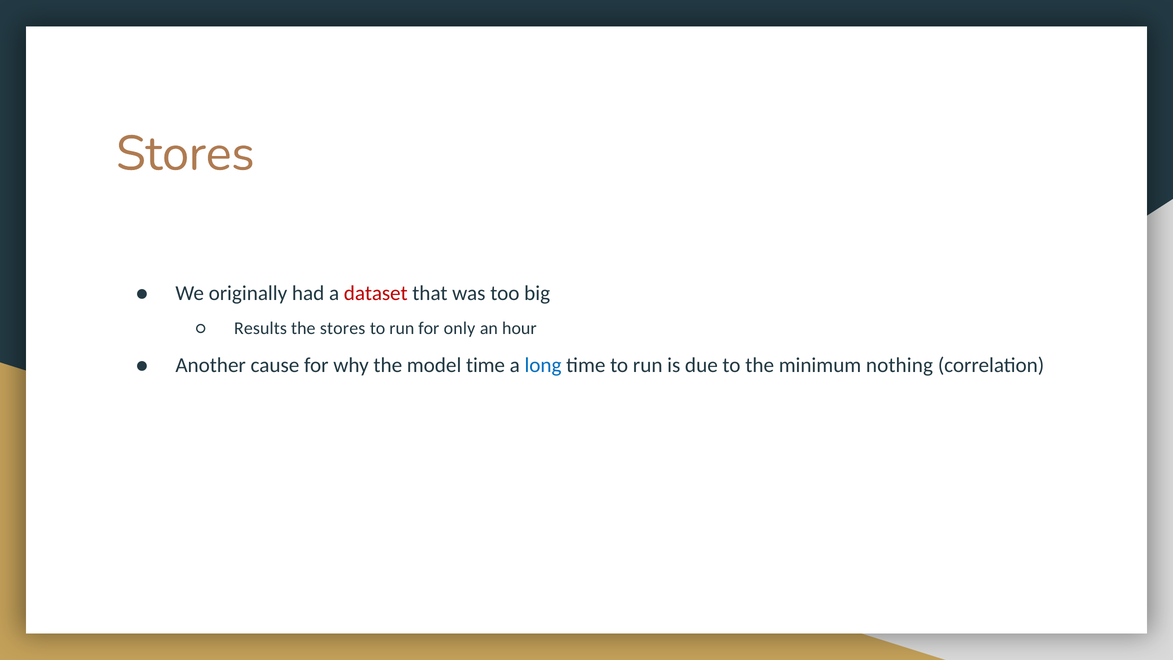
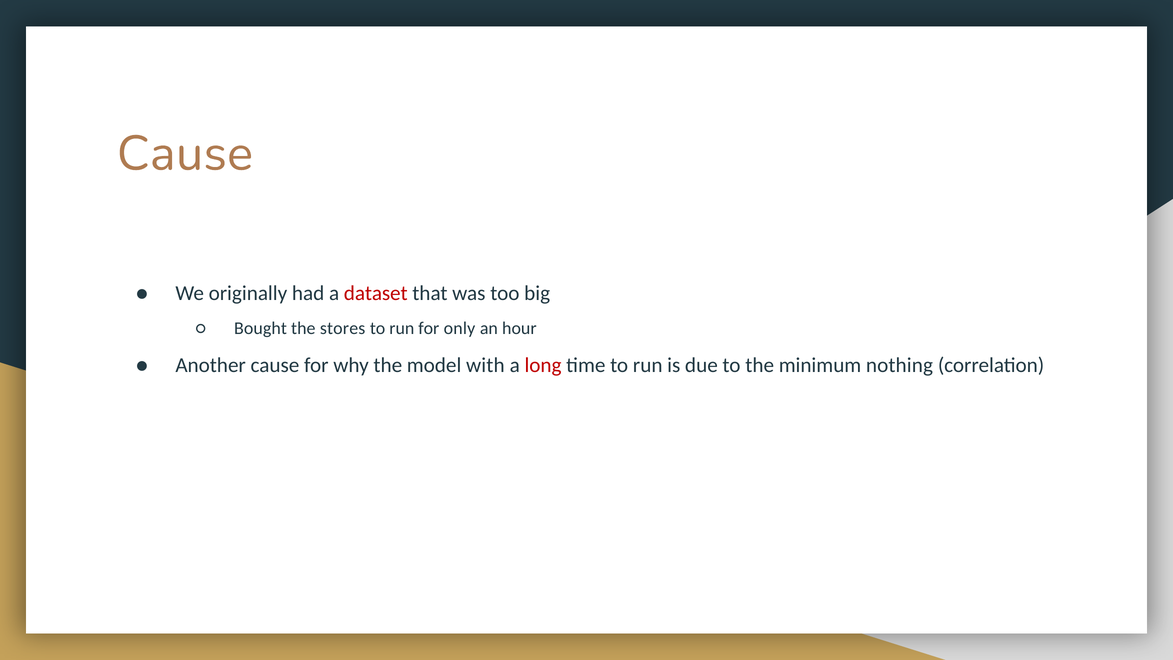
Stores at (185, 154): Stores -> Cause
Results: Results -> Bought
model time: time -> with
long colour: blue -> red
